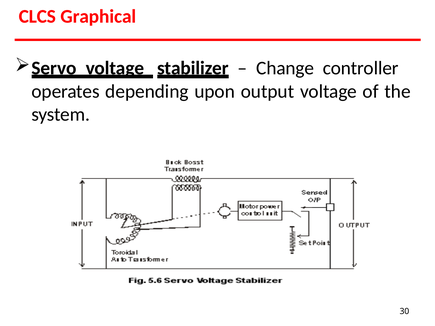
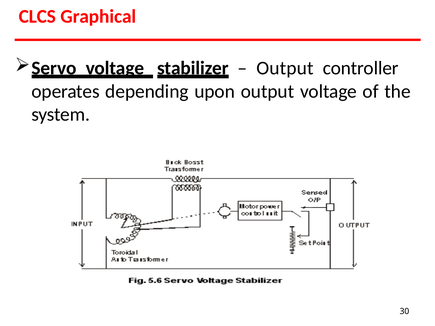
Change at (285, 68): Change -> Output
